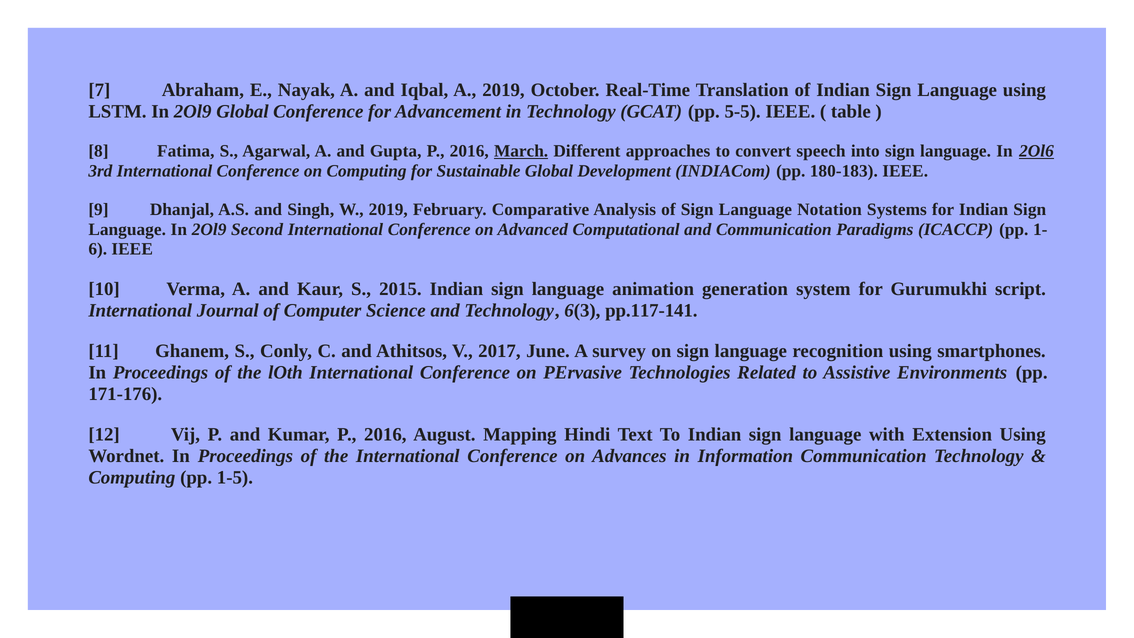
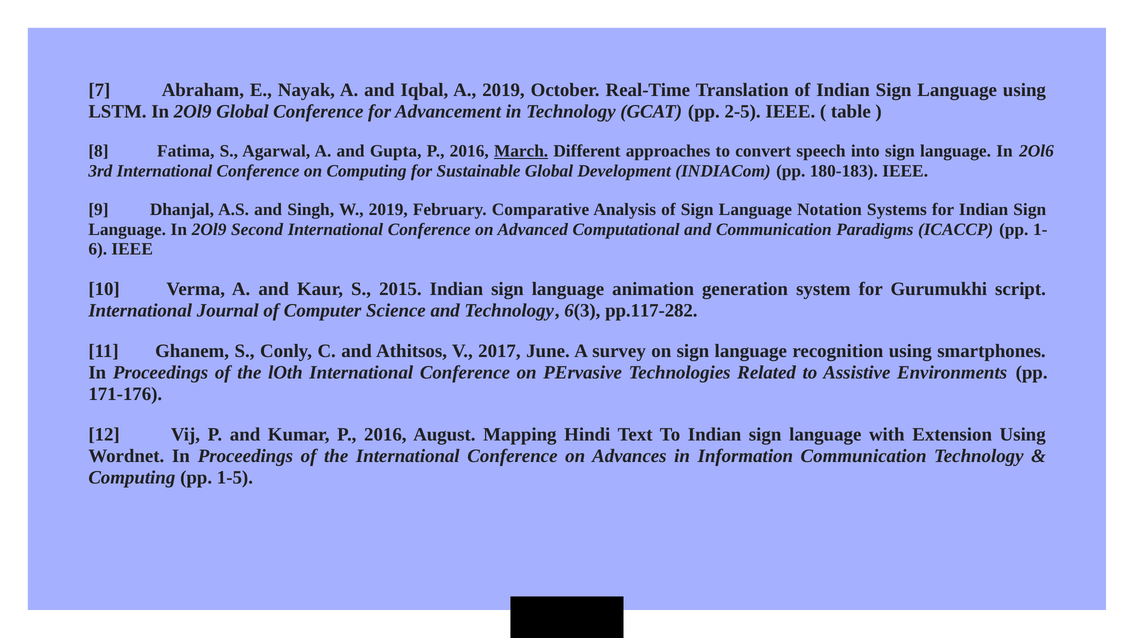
5-5: 5-5 -> 2-5
2Ol6 underline: present -> none
pp.117-141: pp.117-141 -> pp.117-282
